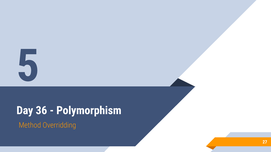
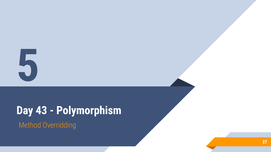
36: 36 -> 43
